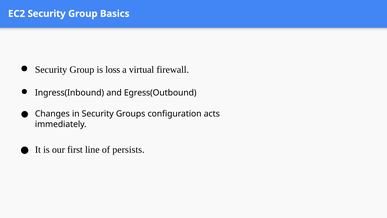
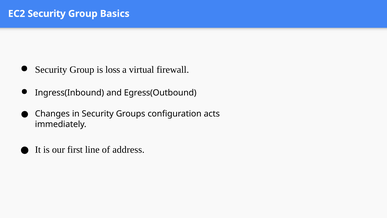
persists: persists -> address
